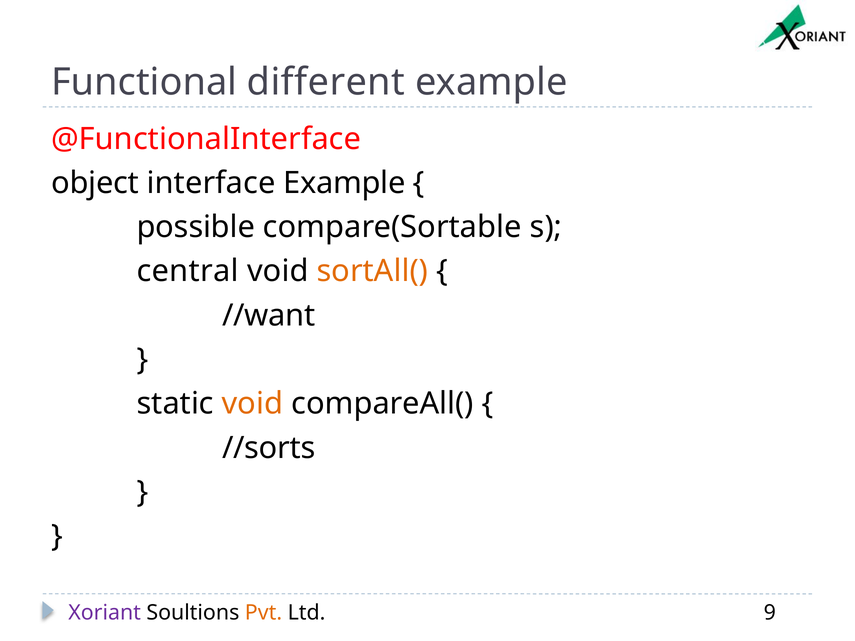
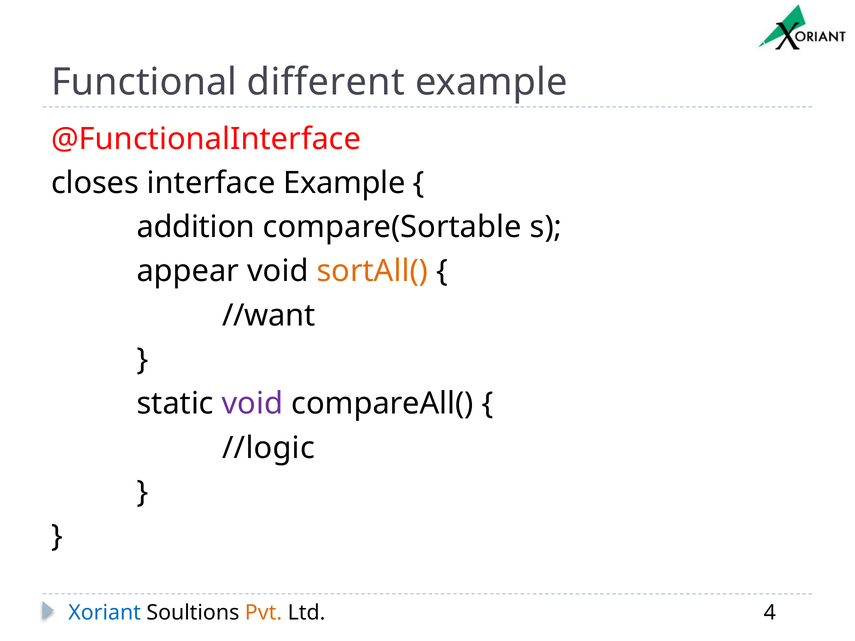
object: object -> closes
possible: possible -> addition
central: central -> appear
void at (252, 404) colour: orange -> purple
//sorts: //sorts -> //logic
Xoriant colour: purple -> blue
9: 9 -> 4
